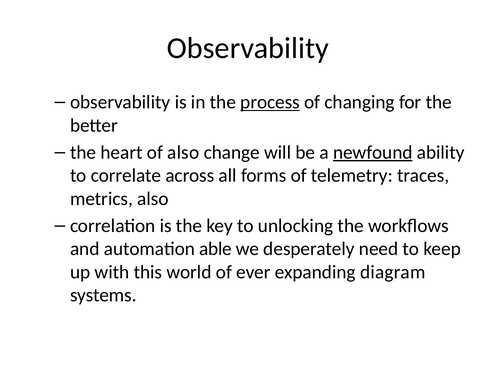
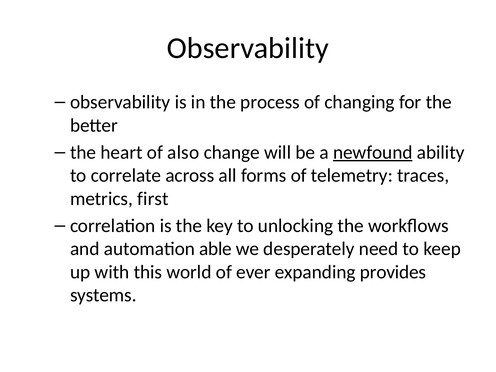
process underline: present -> none
metrics also: also -> first
diagram: diagram -> provides
